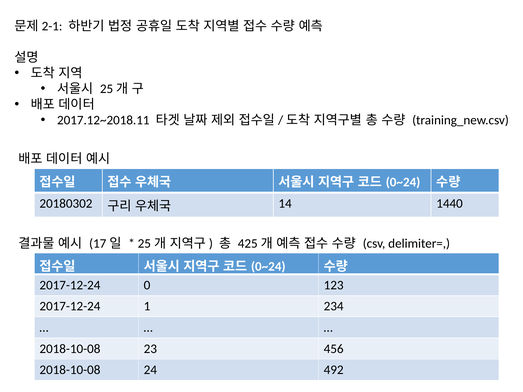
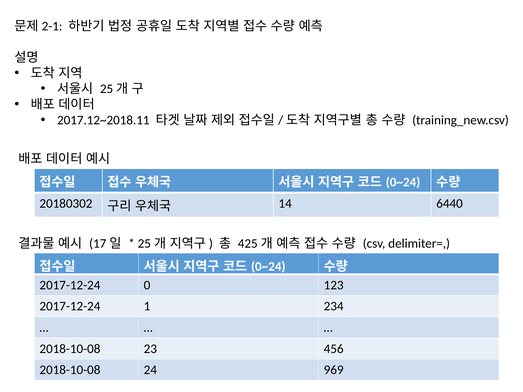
1440: 1440 -> 6440
492: 492 -> 969
